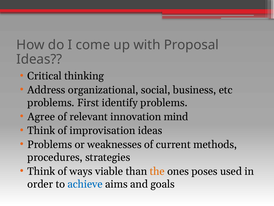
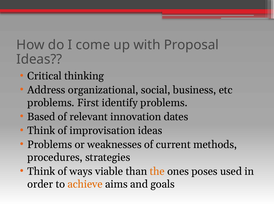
Agree: Agree -> Based
mind: mind -> dates
achieve colour: blue -> orange
